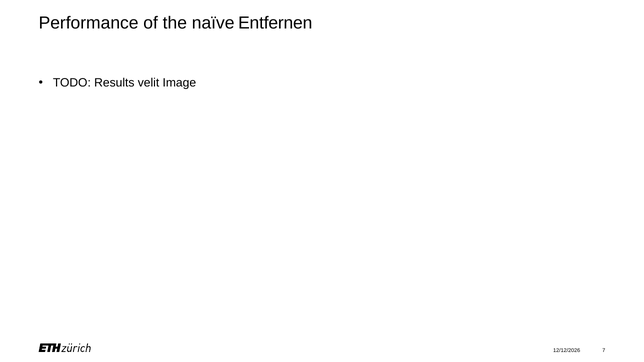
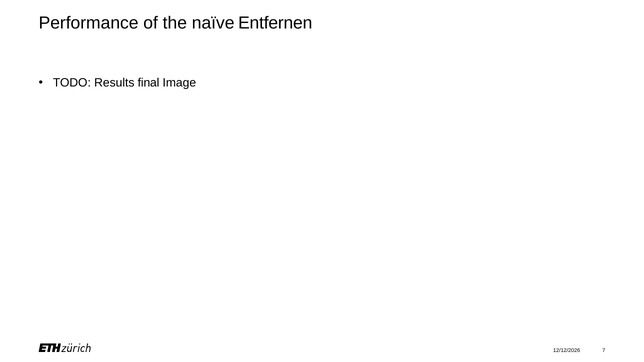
velit: velit -> final
